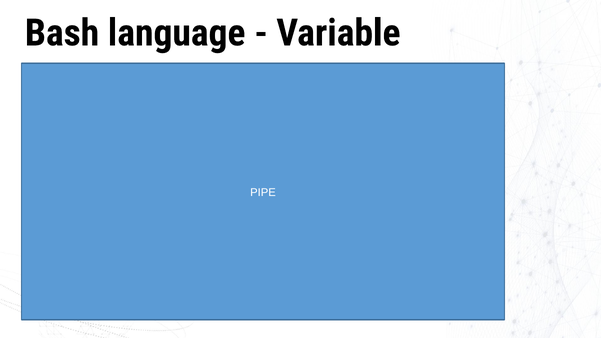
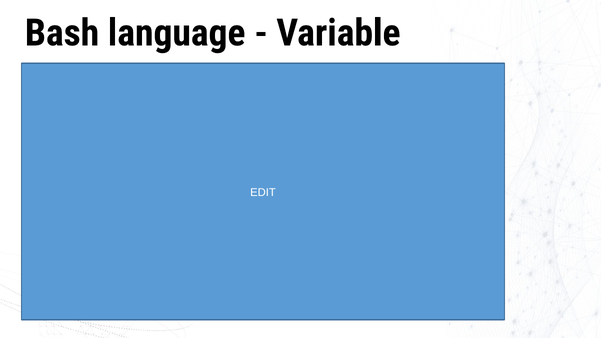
PIPE: PIPE -> EDIT
